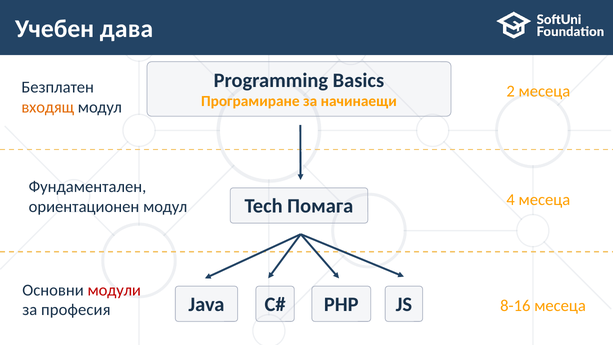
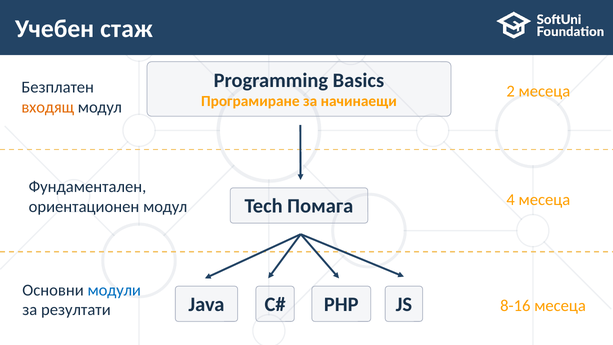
дава: дава -> стаж
модули colour: red -> blue
професия: професия -> резултати
